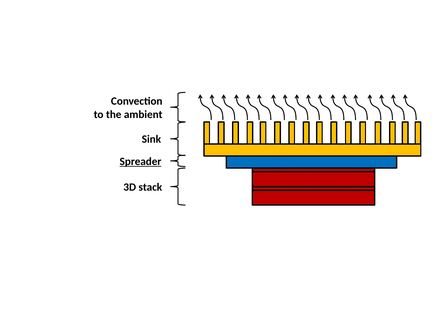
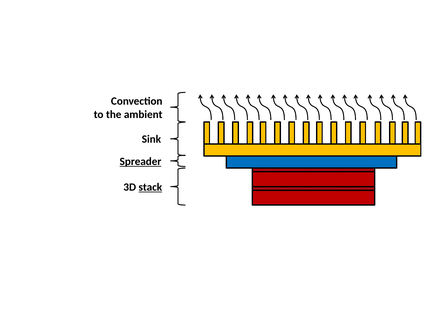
stack underline: none -> present
